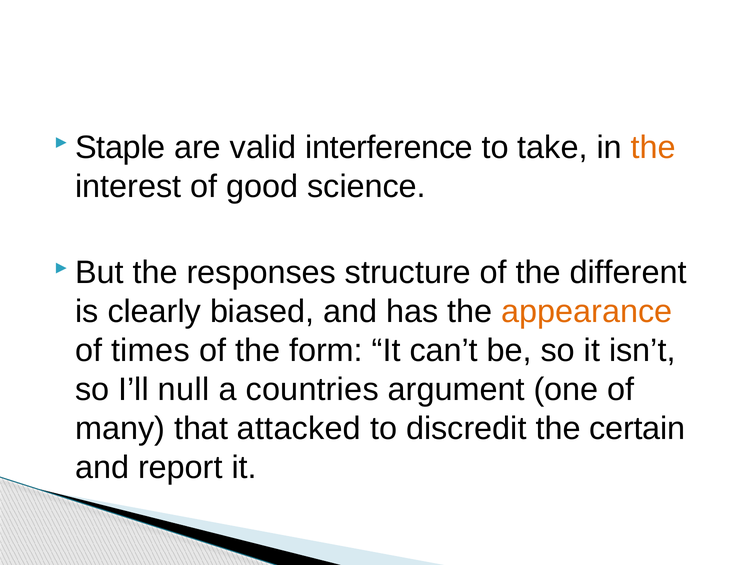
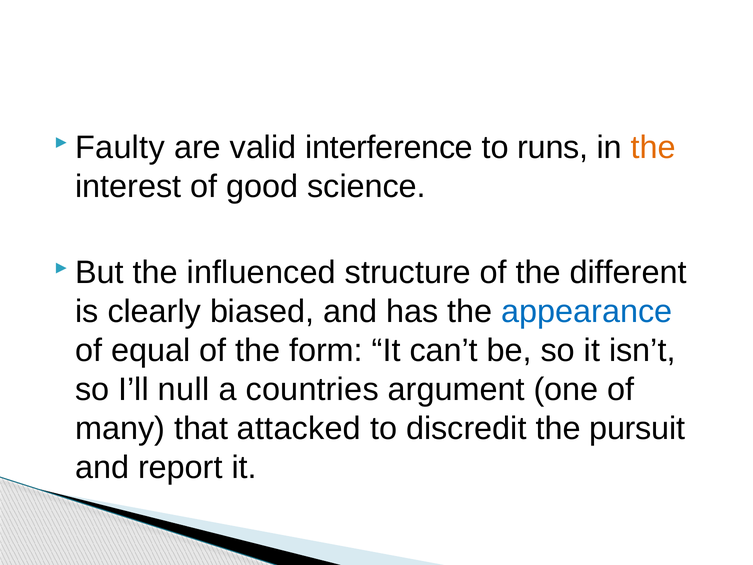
Staple: Staple -> Faulty
take: take -> runs
responses: responses -> influenced
appearance colour: orange -> blue
times: times -> equal
certain: certain -> pursuit
